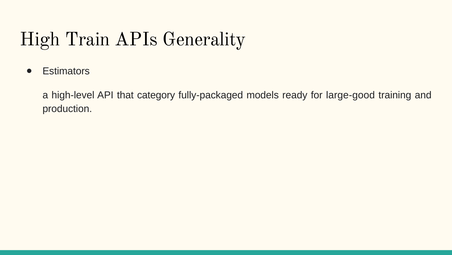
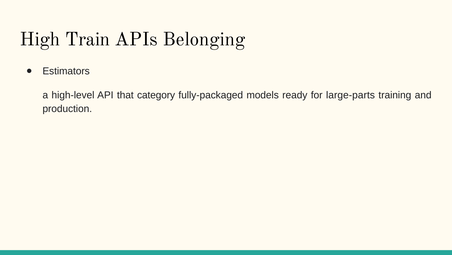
Generality: Generality -> Belonging
large-good: large-good -> large-parts
